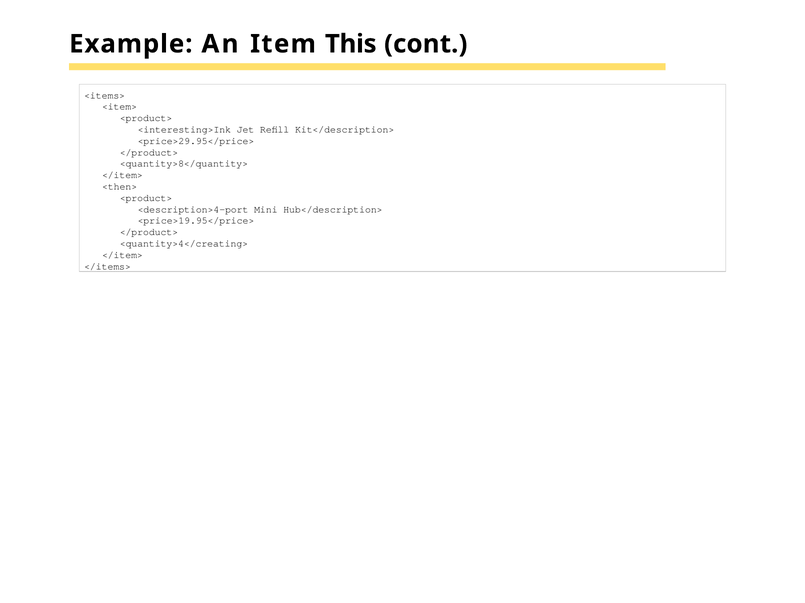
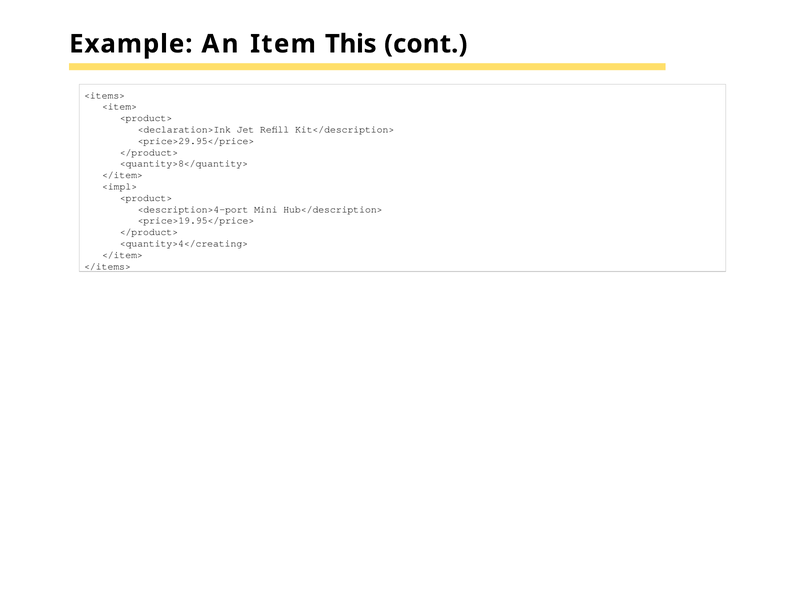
<interesting>Ink: <interesting>Ink -> <declaration>Ink
<then>: <then> -> <impl>
